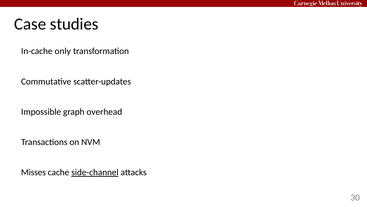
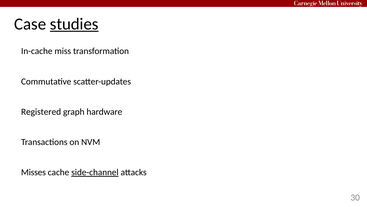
studies underline: none -> present
only: only -> miss
Impossible: Impossible -> Registered
overhead: overhead -> hardware
